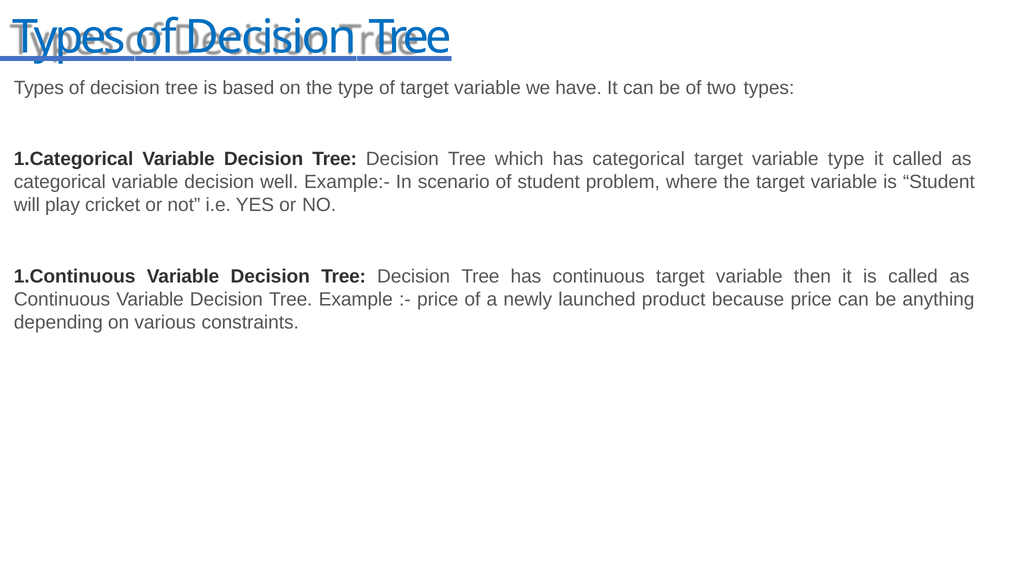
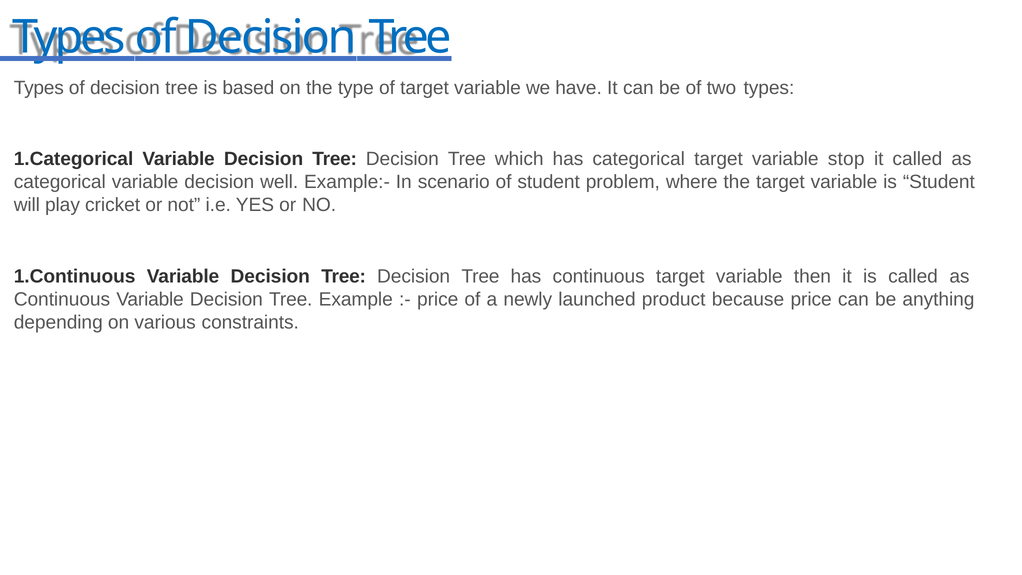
variable type: type -> stop
